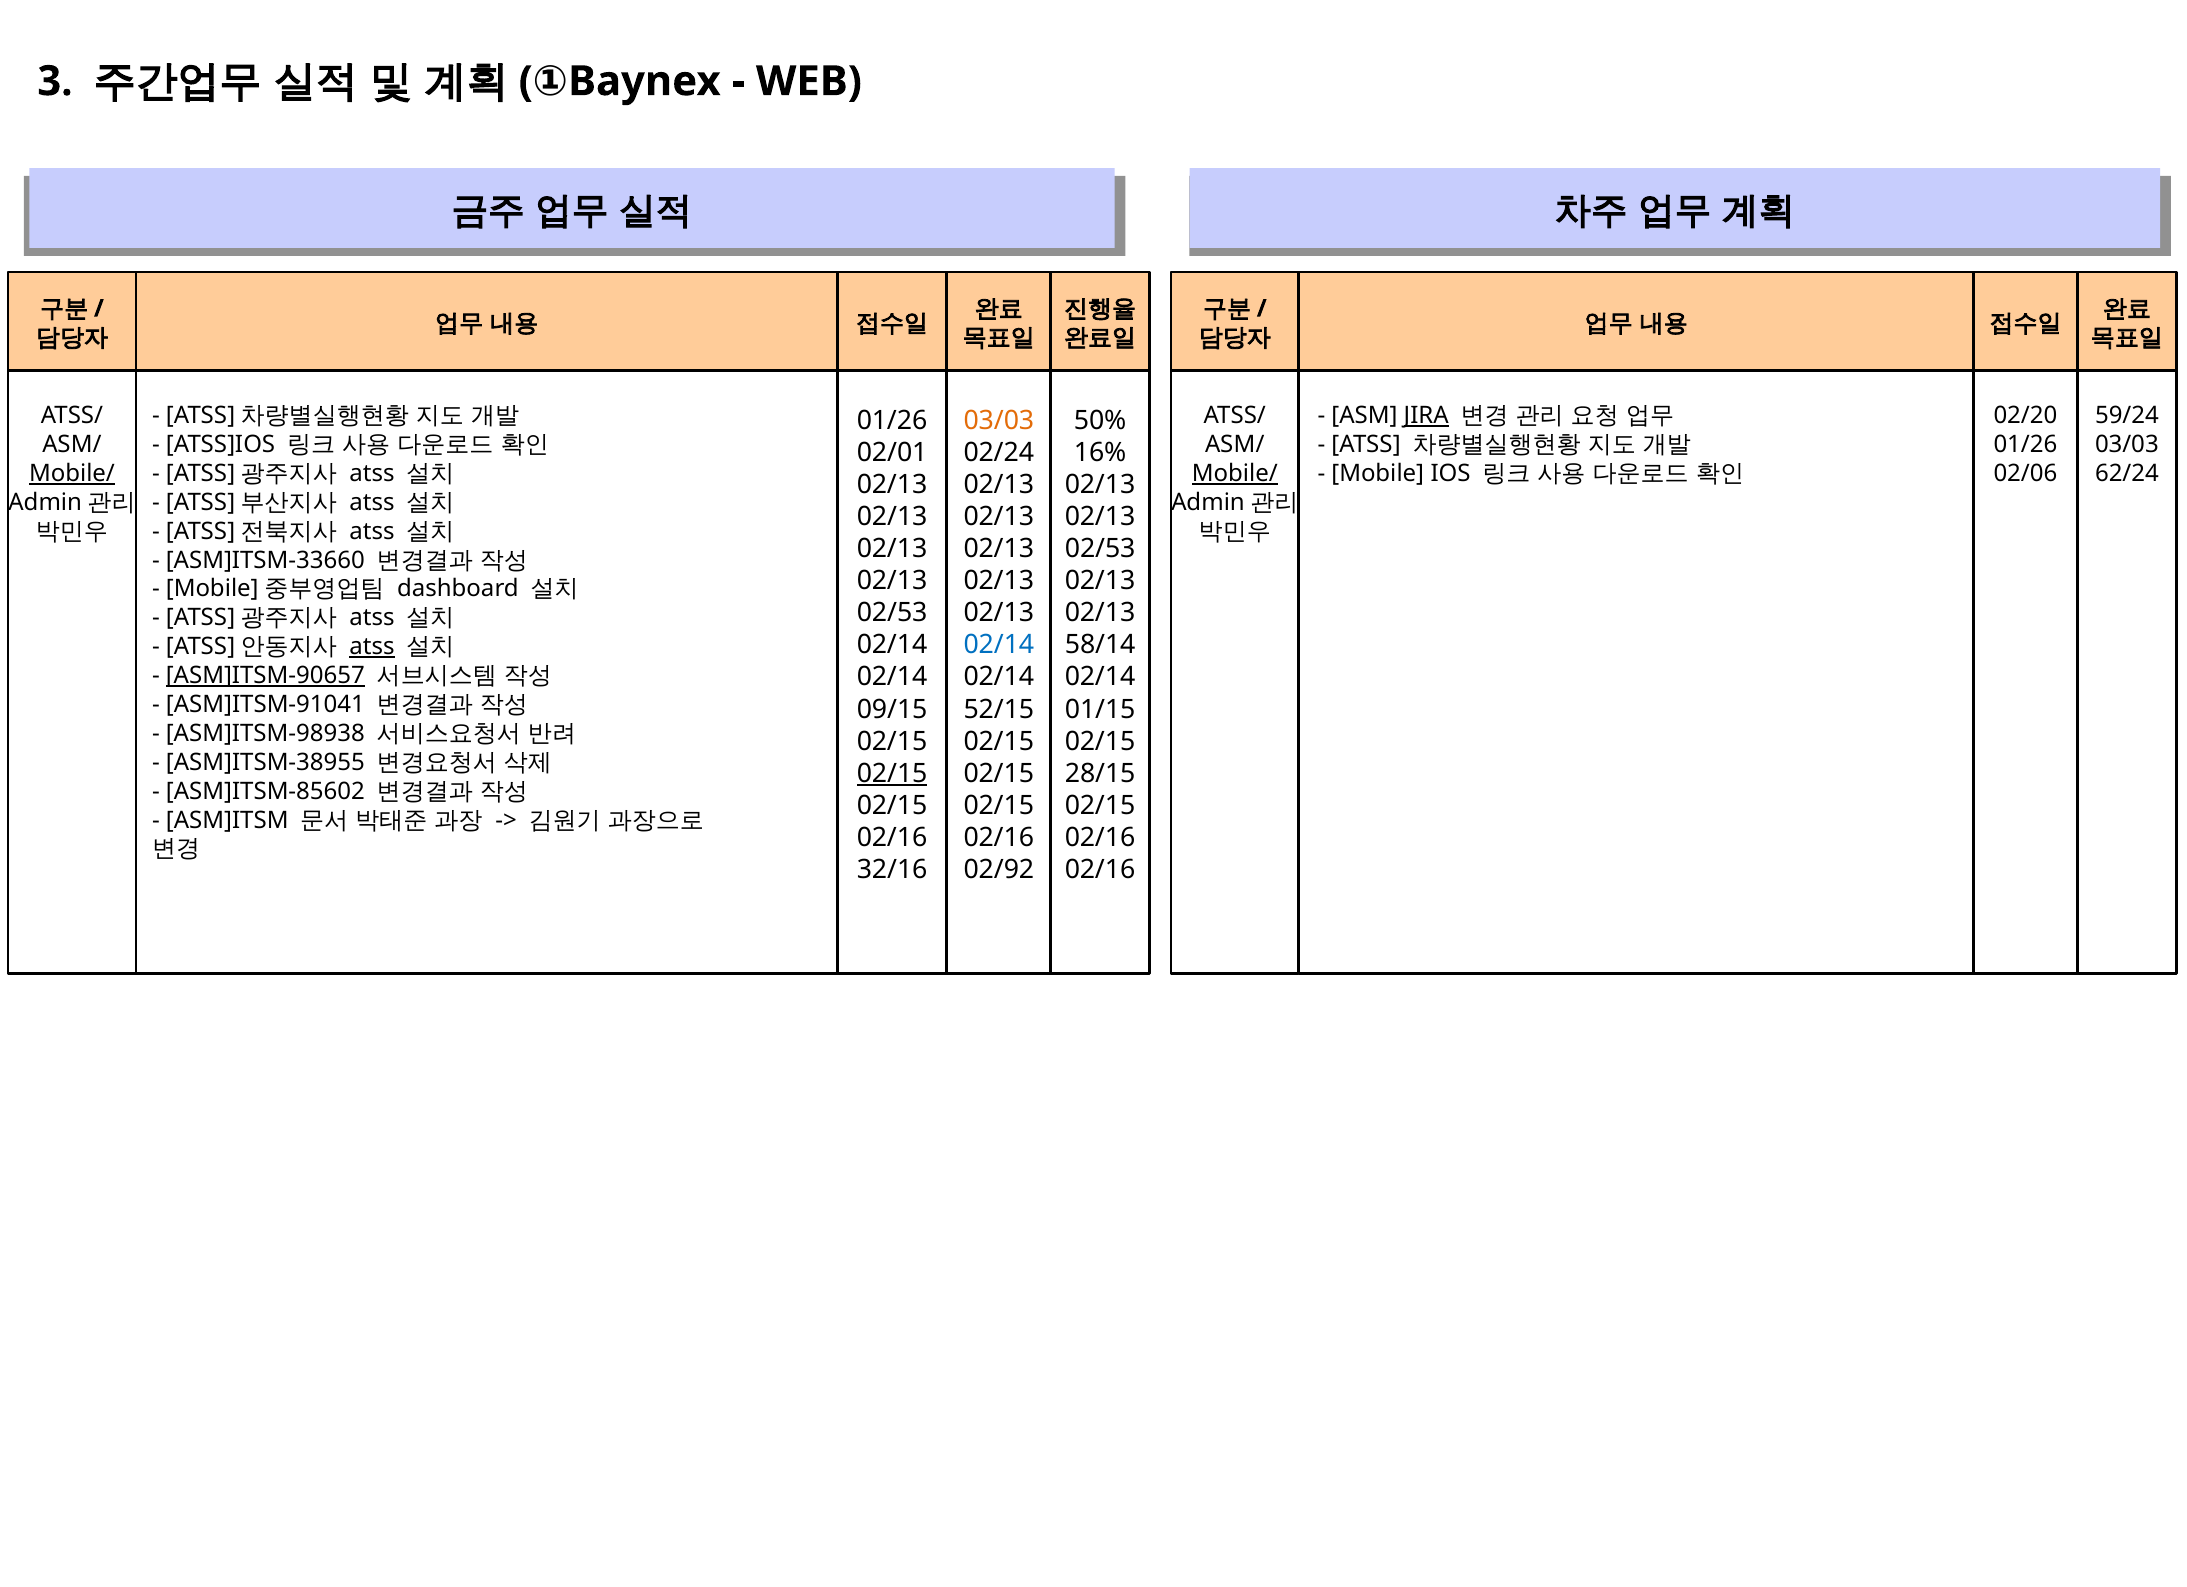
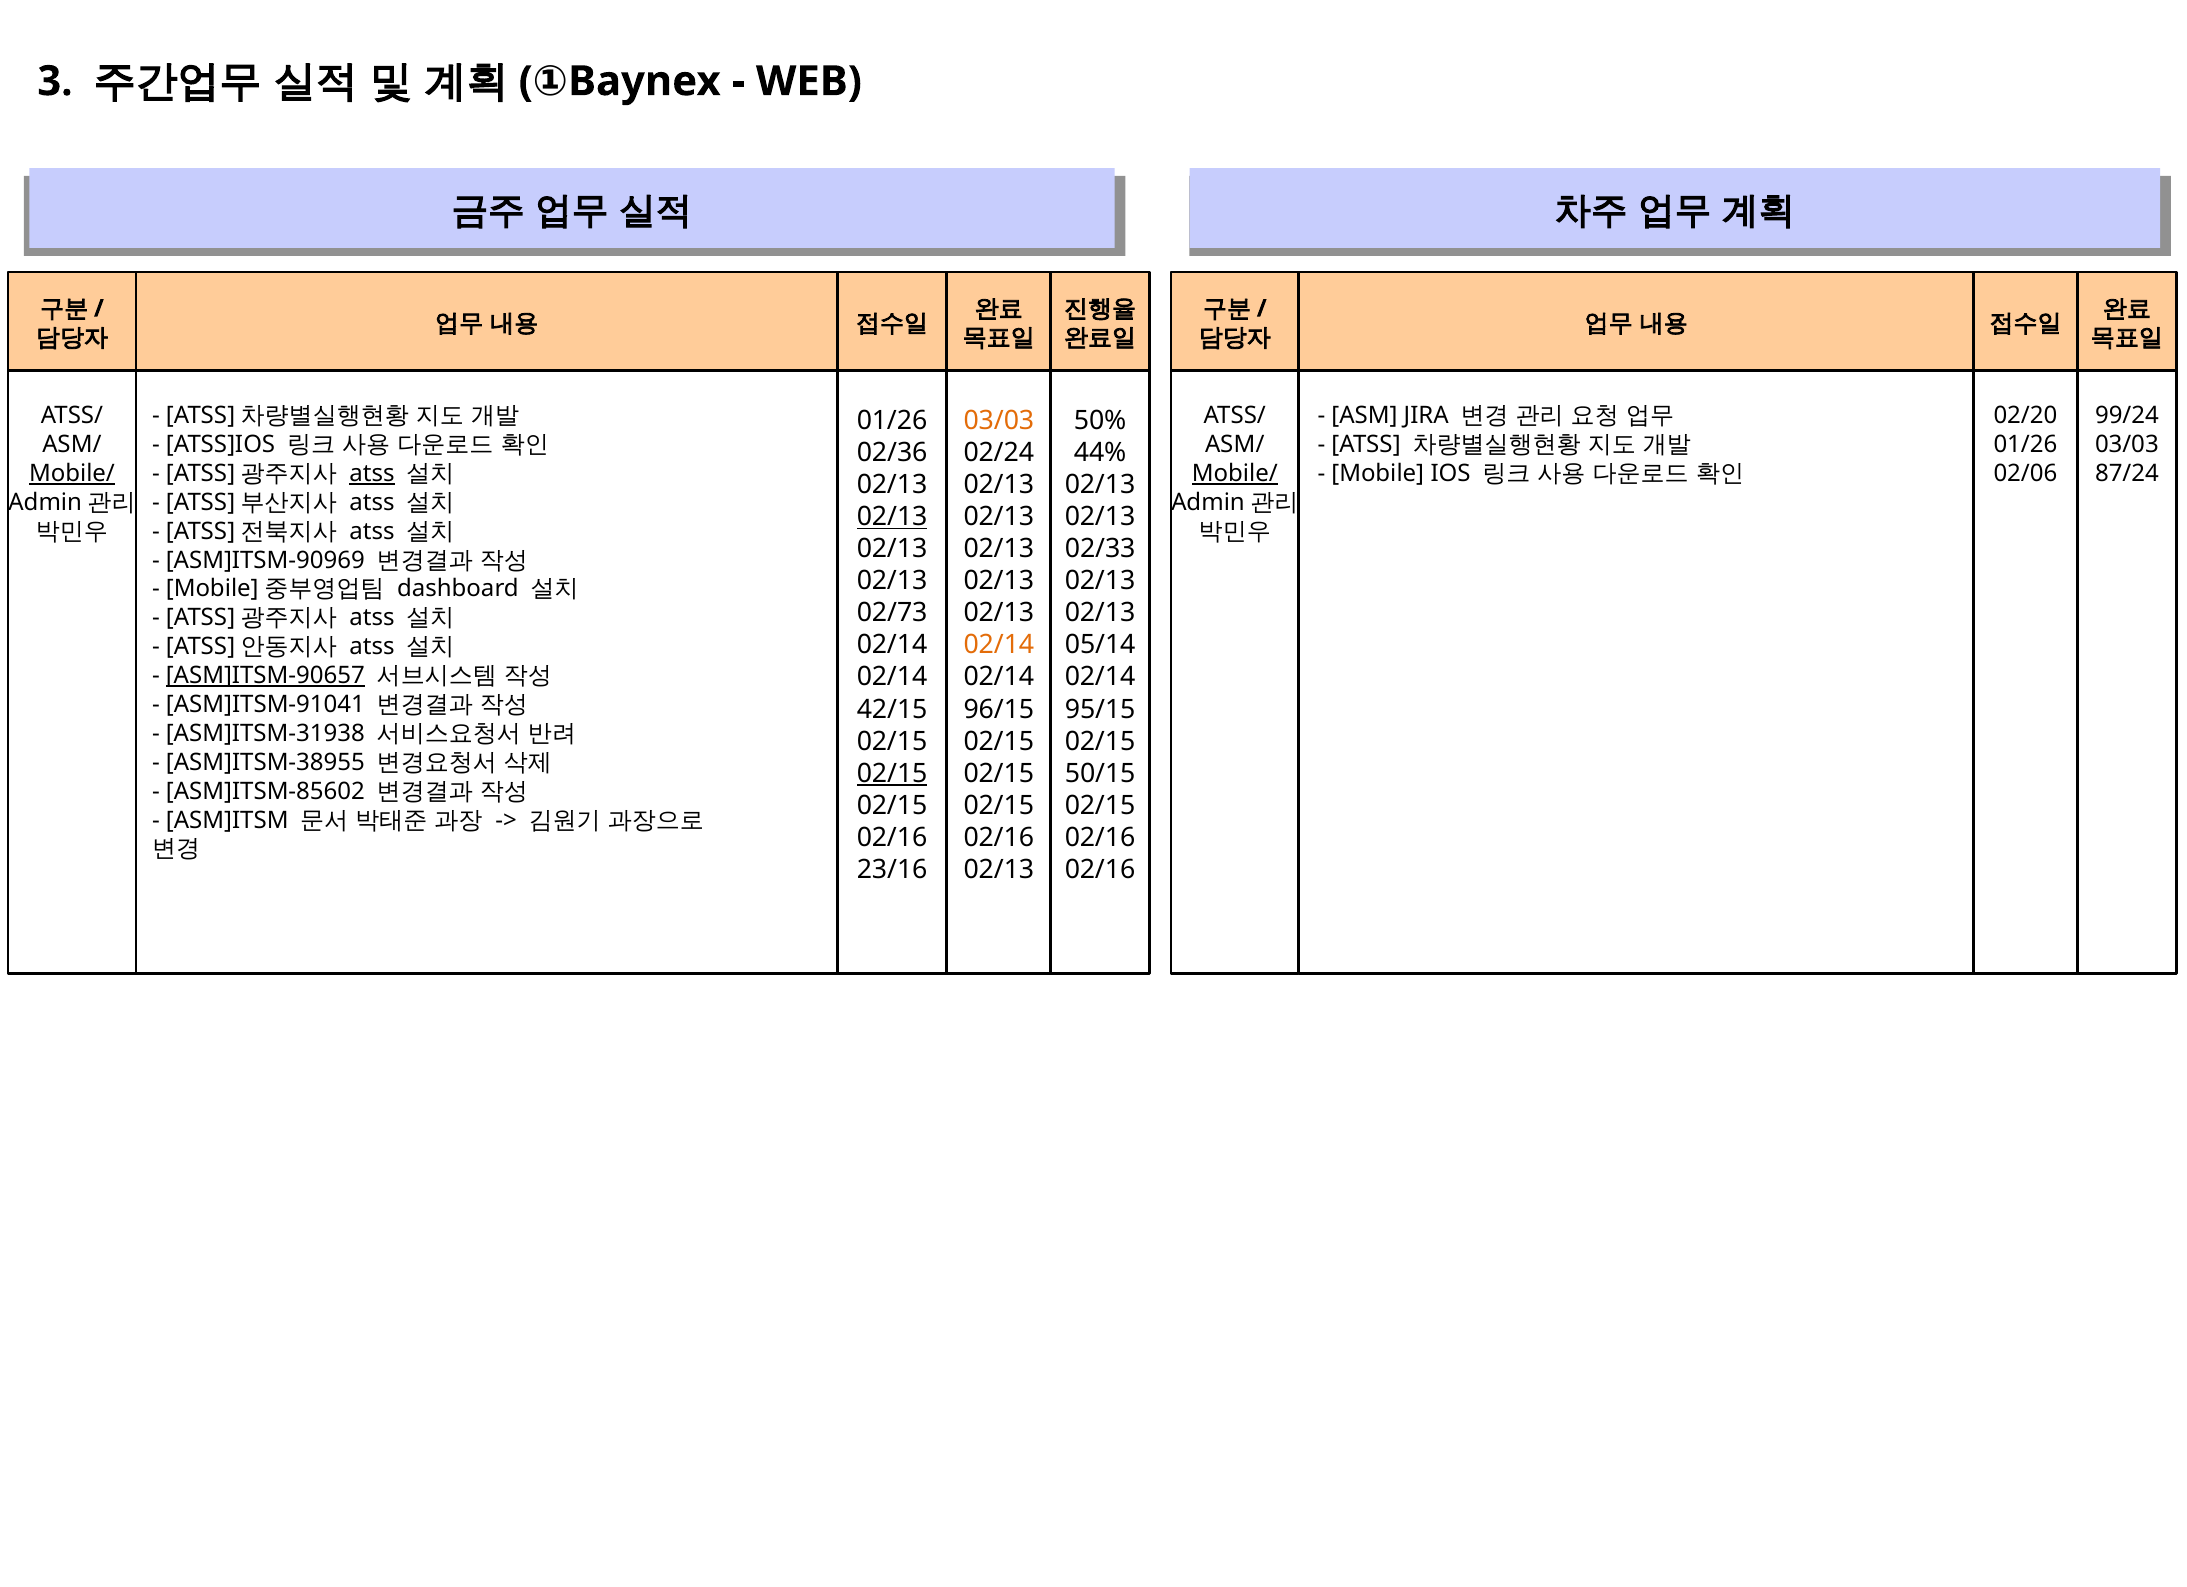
JIRA underline: present -> none
59/24: 59/24 -> 99/24
02/01: 02/01 -> 02/36
16%: 16% -> 44%
atss at (372, 473) underline: none -> present
62/24: 62/24 -> 87/24
02/13 at (892, 517) underline: none -> present
02/53 at (1100, 549): 02/53 -> 02/33
ASM]ITSM-33660: ASM]ITSM-33660 -> ASM]ITSM-90969
02/53 at (892, 613): 02/53 -> 02/73
02/14 at (999, 645) colour: blue -> orange
58/14: 58/14 -> 05/14
atss at (372, 647) underline: present -> none
09/15: 09/15 -> 42/15
52/15: 52/15 -> 96/15
01/15: 01/15 -> 95/15
ASM]ITSM-98938: ASM]ITSM-98938 -> ASM]ITSM-31938
28/15: 28/15 -> 50/15
32/16: 32/16 -> 23/16
02/92 at (999, 869): 02/92 -> 02/13
